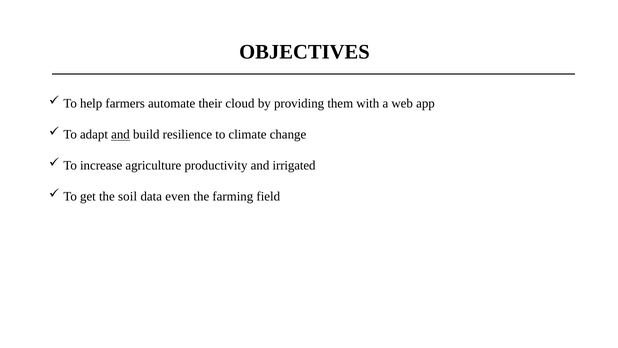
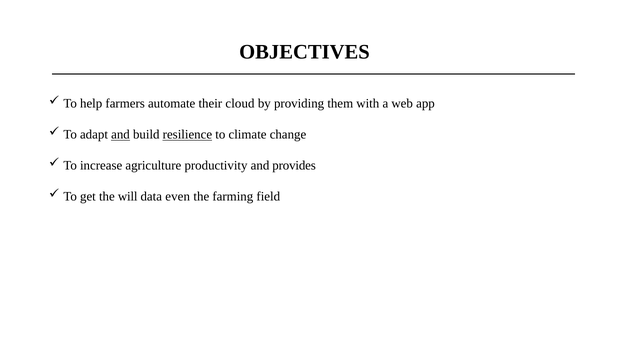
resilience underline: none -> present
irrigated: irrigated -> provides
soil: soil -> will
